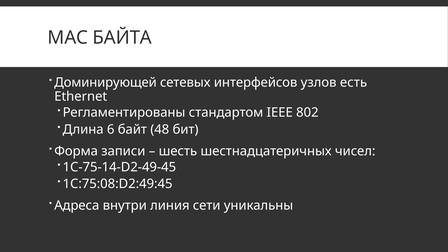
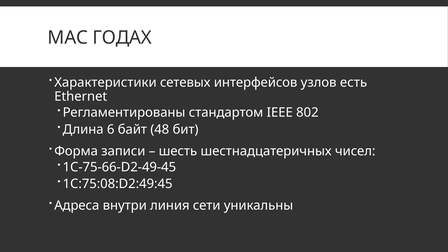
БАЙТА: БАЙТА -> ГОДАХ
Доминирующей: Доминирующей -> Характеристики
1C-75-14-D2-49-45: 1C-75-14-D2-49-45 -> 1C-75-66-D2-49-45
